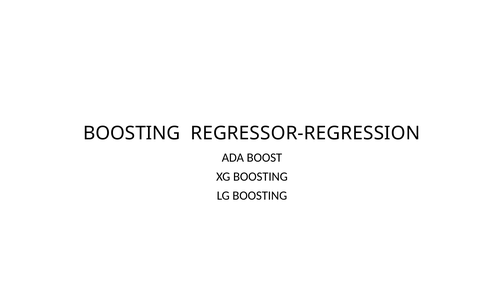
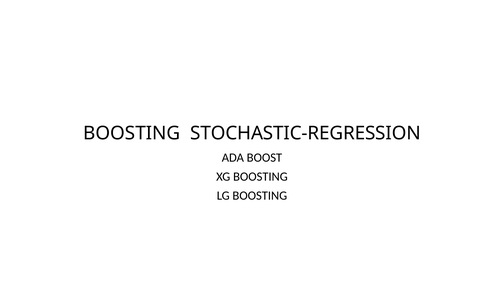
REGRESSOR-REGRESSION: REGRESSOR-REGRESSION -> STOCHASTIC-REGRESSION
